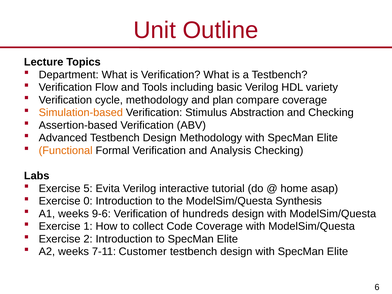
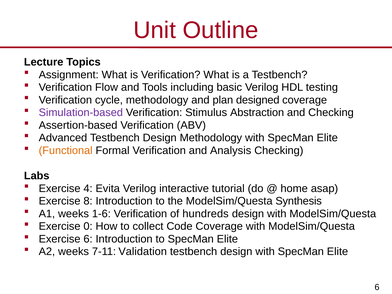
Department: Department -> Assignment
variety: variety -> testing
compare: compare -> designed
Simulation-based colour: orange -> purple
5: 5 -> 4
0: 0 -> 8
9-6: 9-6 -> 1-6
1: 1 -> 0
Exercise 2: 2 -> 6
Customer: Customer -> Validation
